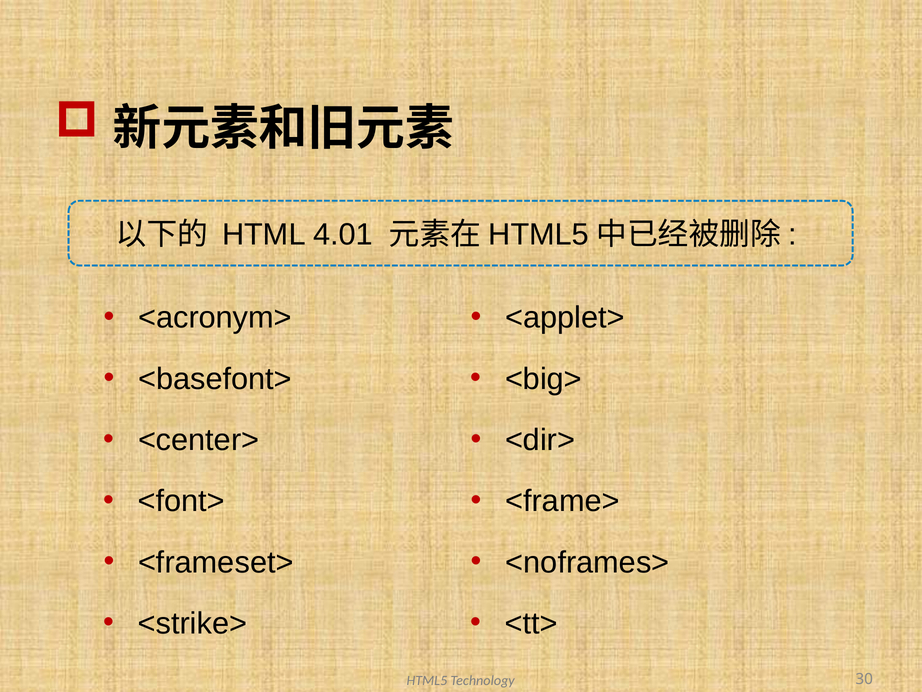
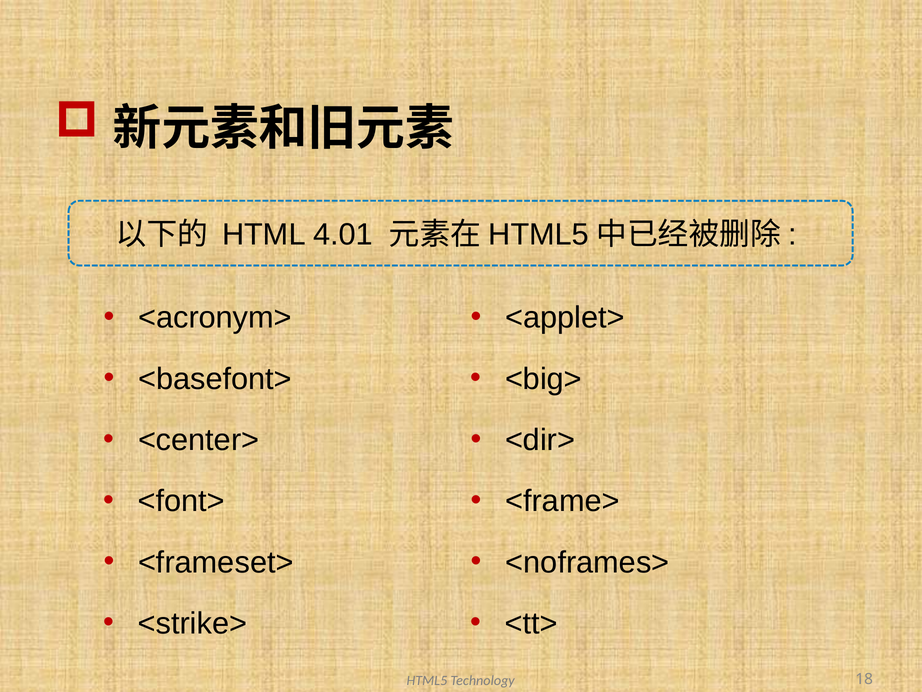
30: 30 -> 18
